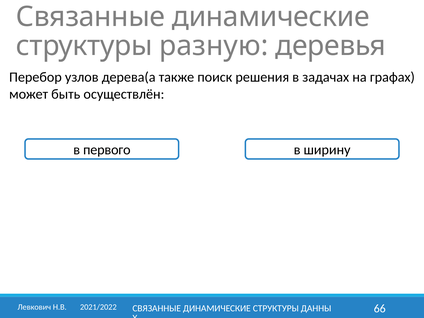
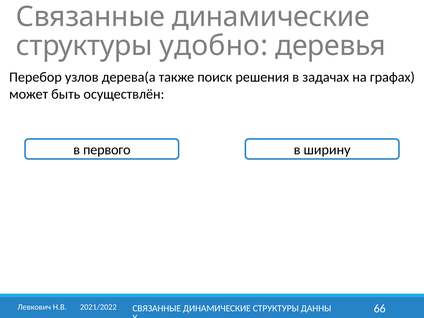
разную: разную -> удобно
